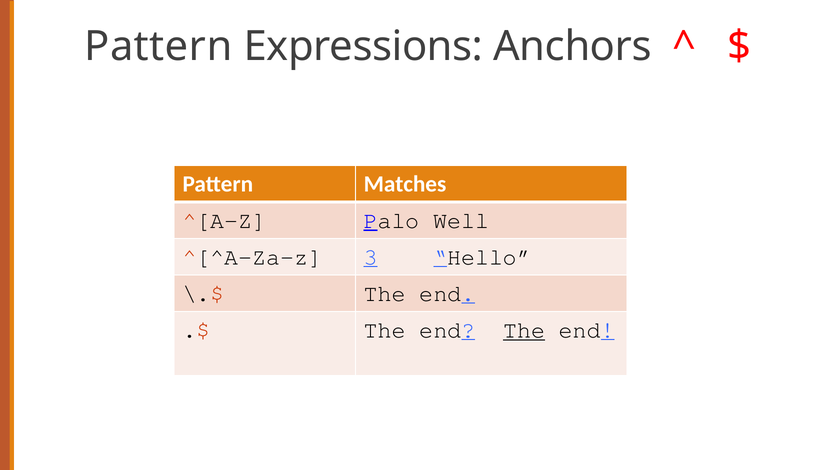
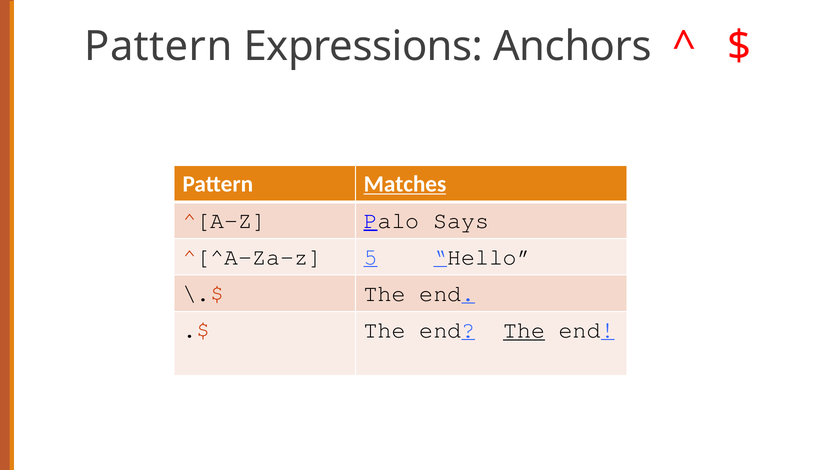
Matches underline: none -> present
Well: Well -> Says
3: 3 -> 5
